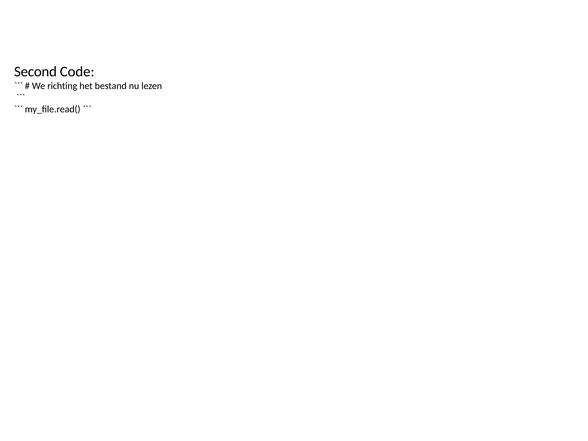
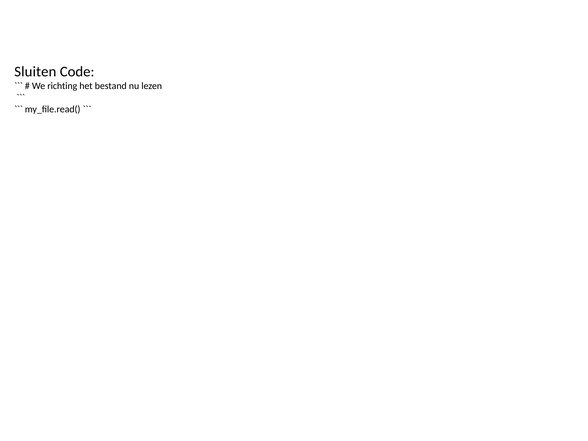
Second: Second -> Sluiten
